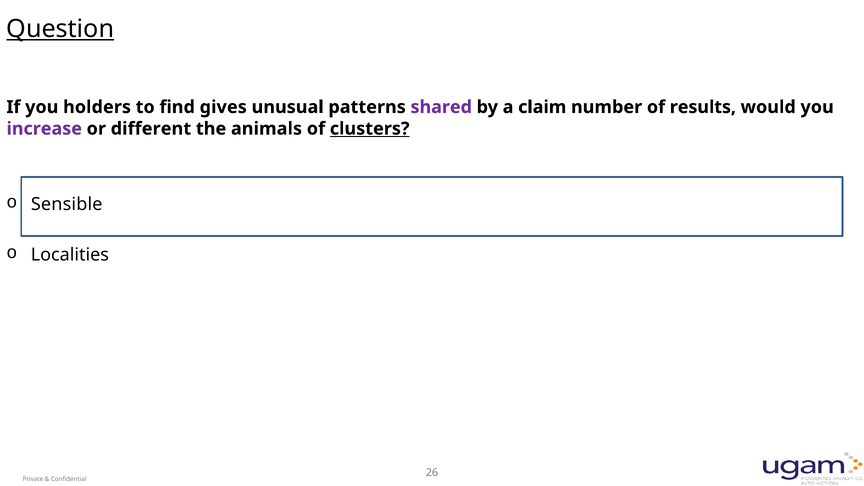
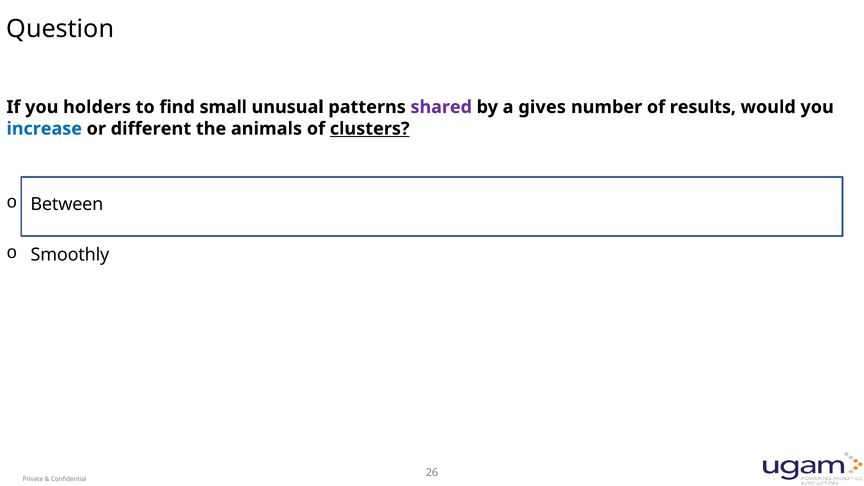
Question underline: present -> none
gives: gives -> small
claim: claim -> gives
increase colour: purple -> blue
Sensible: Sensible -> Between
Localities: Localities -> Smoothly
